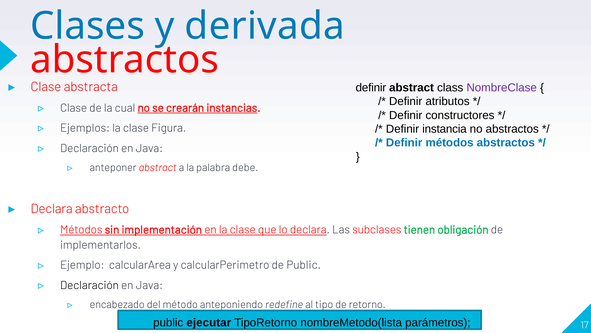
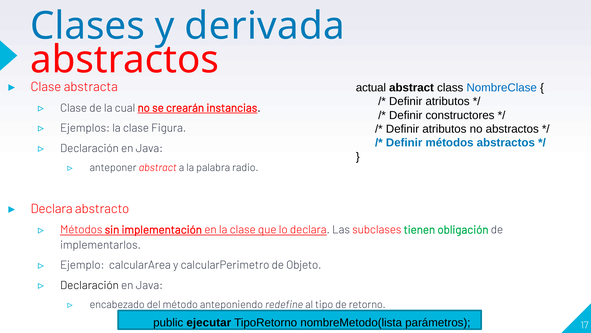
definir at (371, 87): definir -> actual
NombreClase colour: purple -> blue
instancia at (444, 129): instancia -> atributos
debe: debe -> radio
de Public: Public -> Objeto
